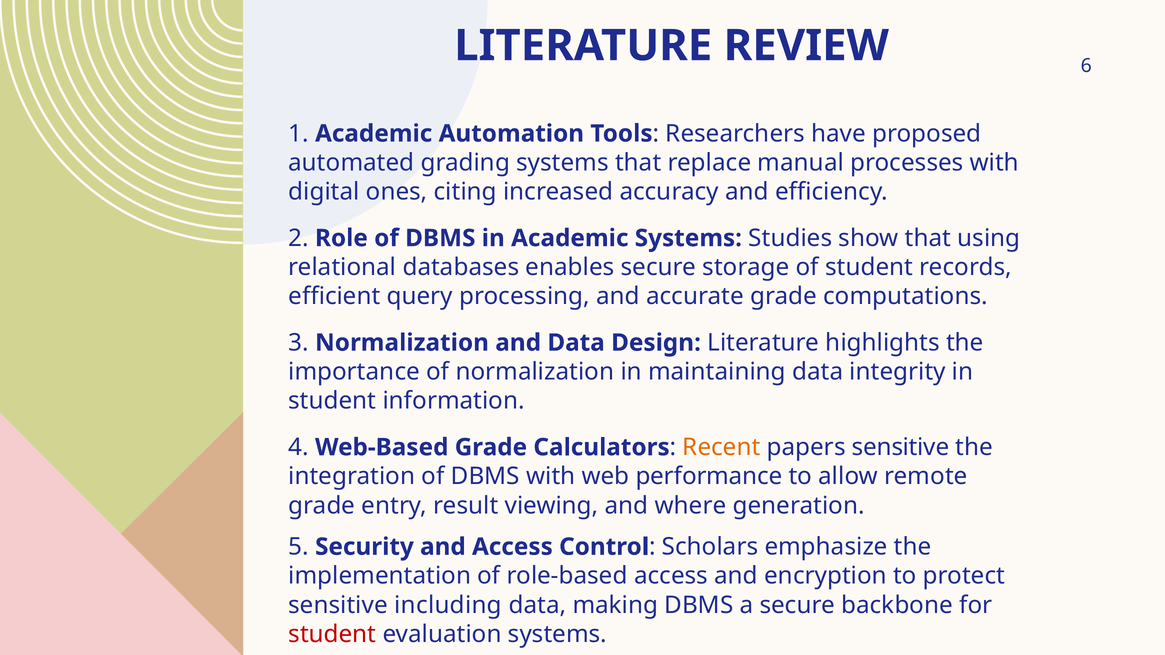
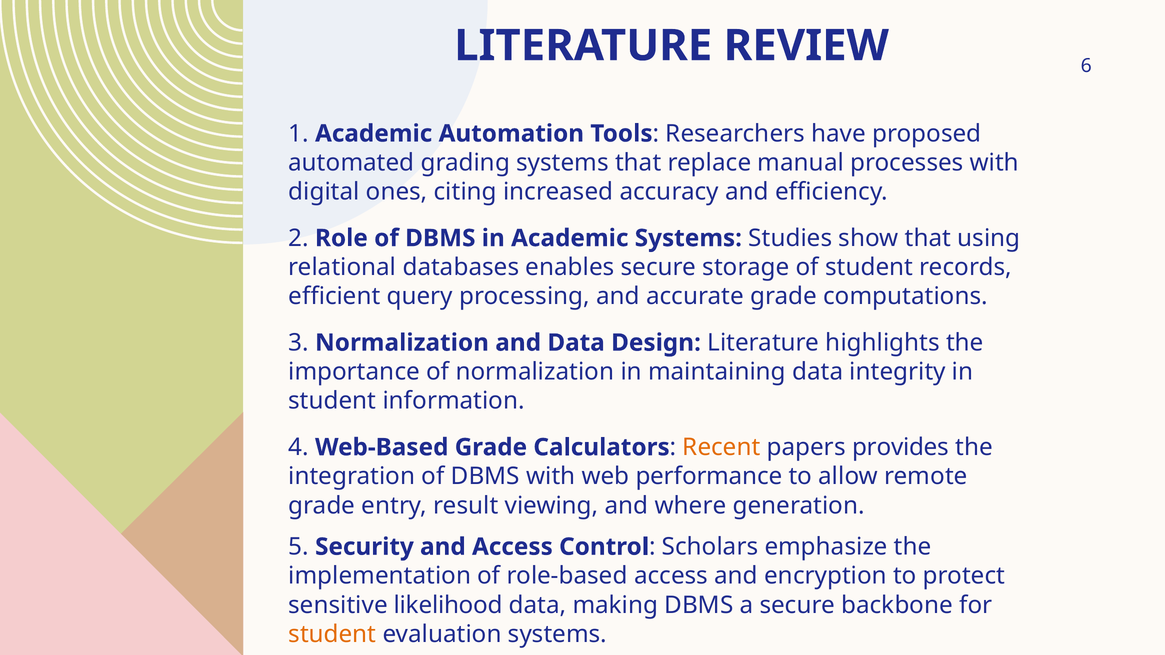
papers sensitive: sensitive -> provides
including: including -> likelihood
student at (332, 634) colour: red -> orange
